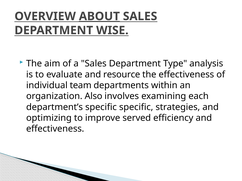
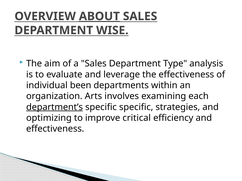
resource: resource -> leverage
team: team -> been
Also: Also -> Arts
department’s underline: none -> present
served: served -> critical
